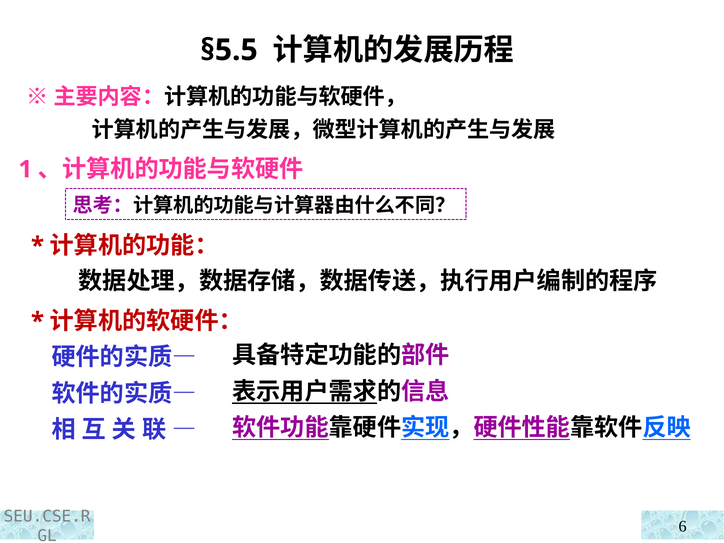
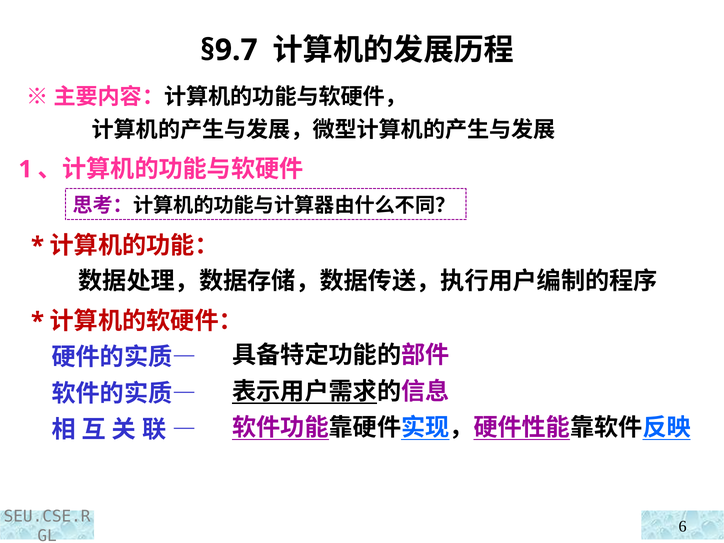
§5.5: §5.5 -> §9.7
